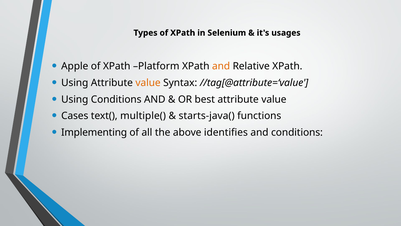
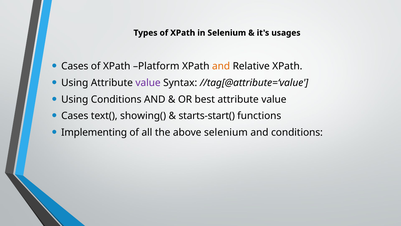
Apple at (75, 66): Apple -> Cases
value at (148, 83) colour: orange -> purple
multiple(: multiple( -> showing(
starts-java(: starts-java( -> starts-start(
above identifies: identifies -> selenium
